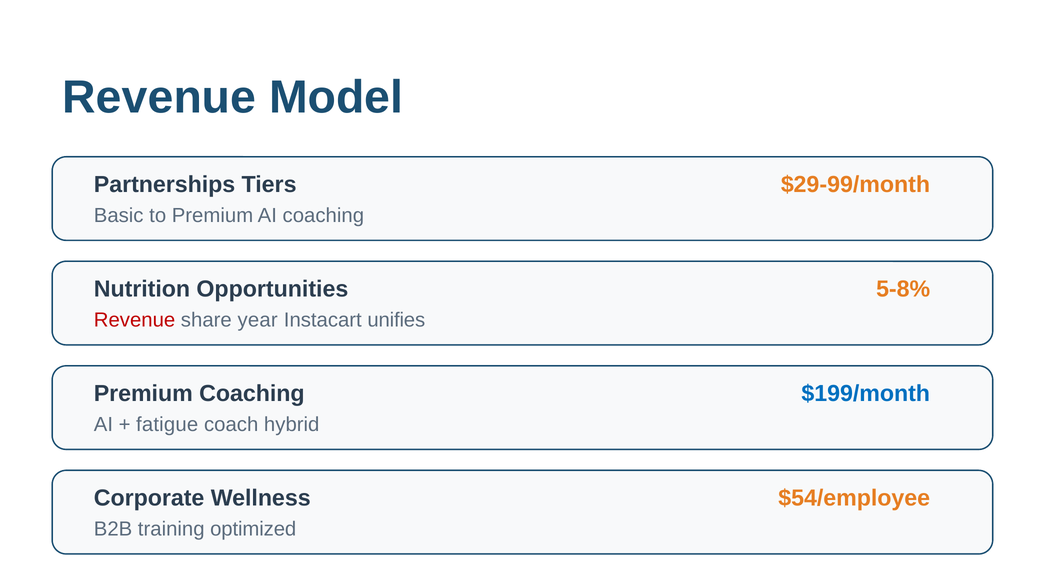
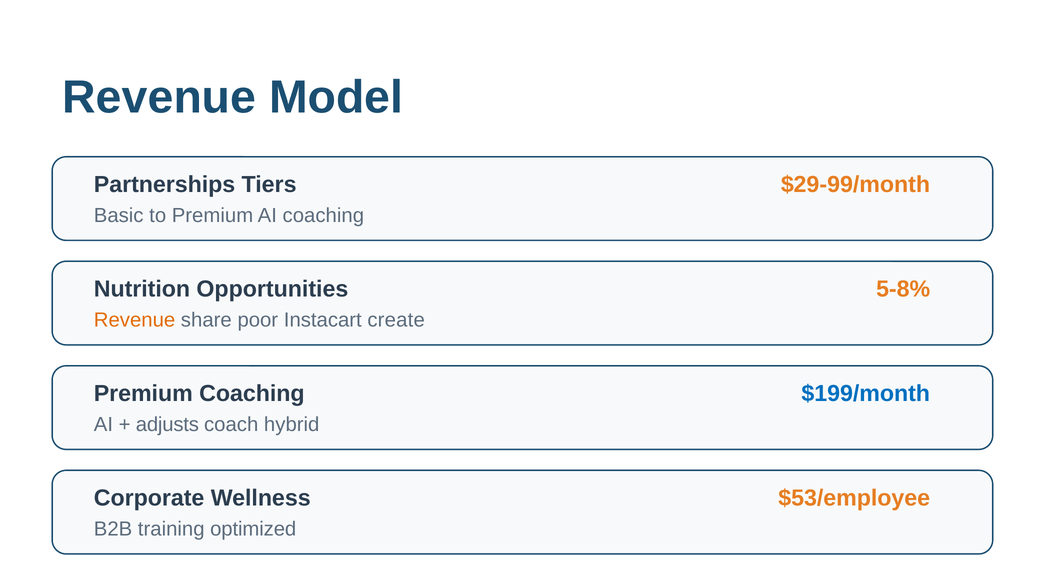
Revenue at (135, 320) colour: red -> orange
year: year -> poor
unifies: unifies -> create
fatigue: fatigue -> adjusts
$54/employee: $54/employee -> $53/employee
